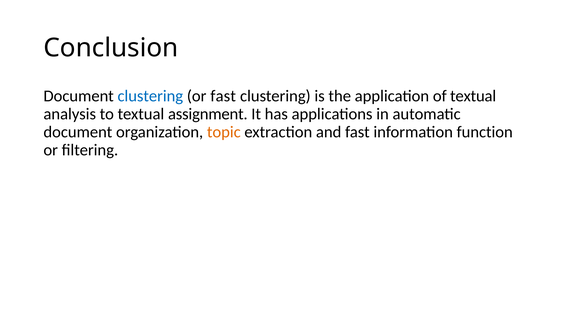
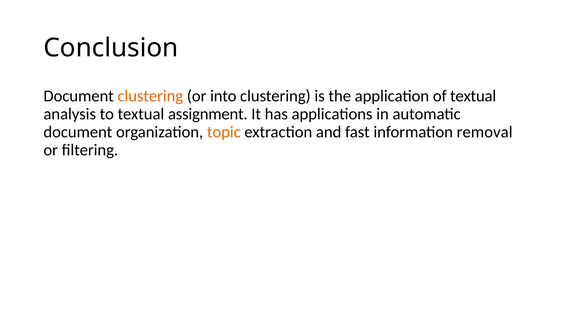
clustering at (150, 96) colour: blue -> orange
or fast: fast -> into
function: function -> removal
